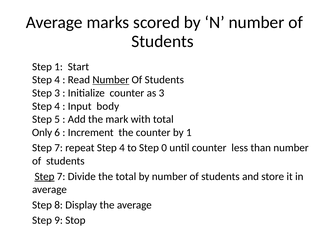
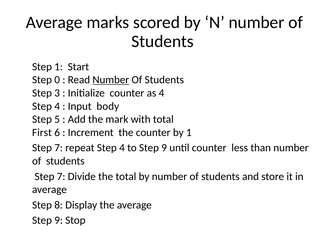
4 at (57, 80): 4 -> 0
as 3: 3 -> 4
Only: Only -> First
to Step 0: 0 -> 9
Step at (45, 176) underline: present -> none
